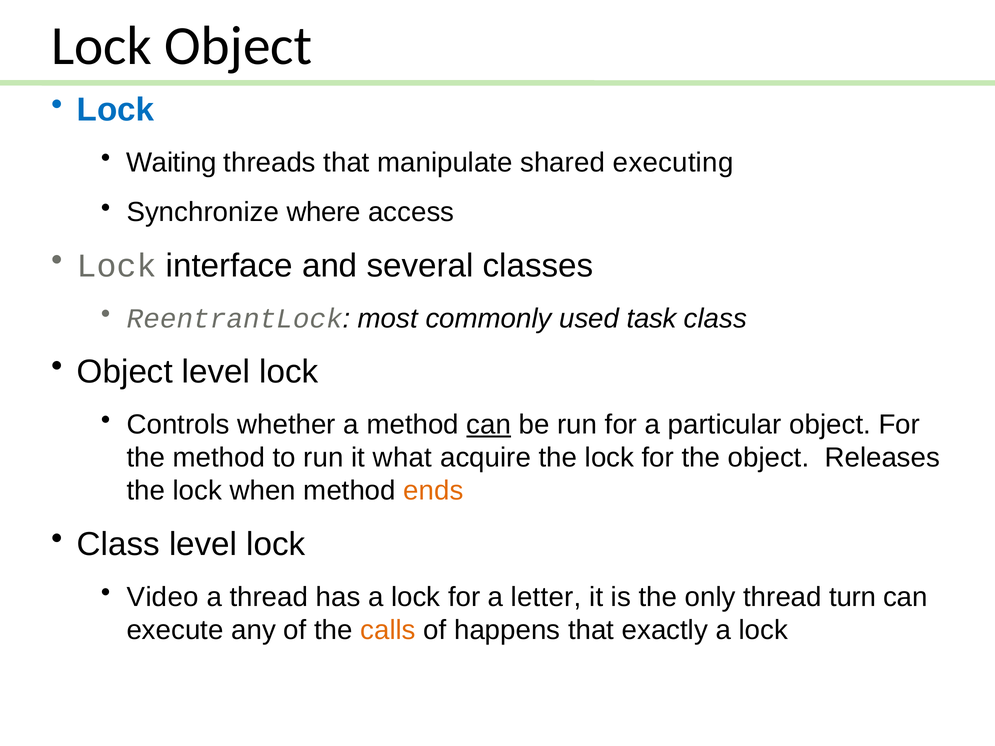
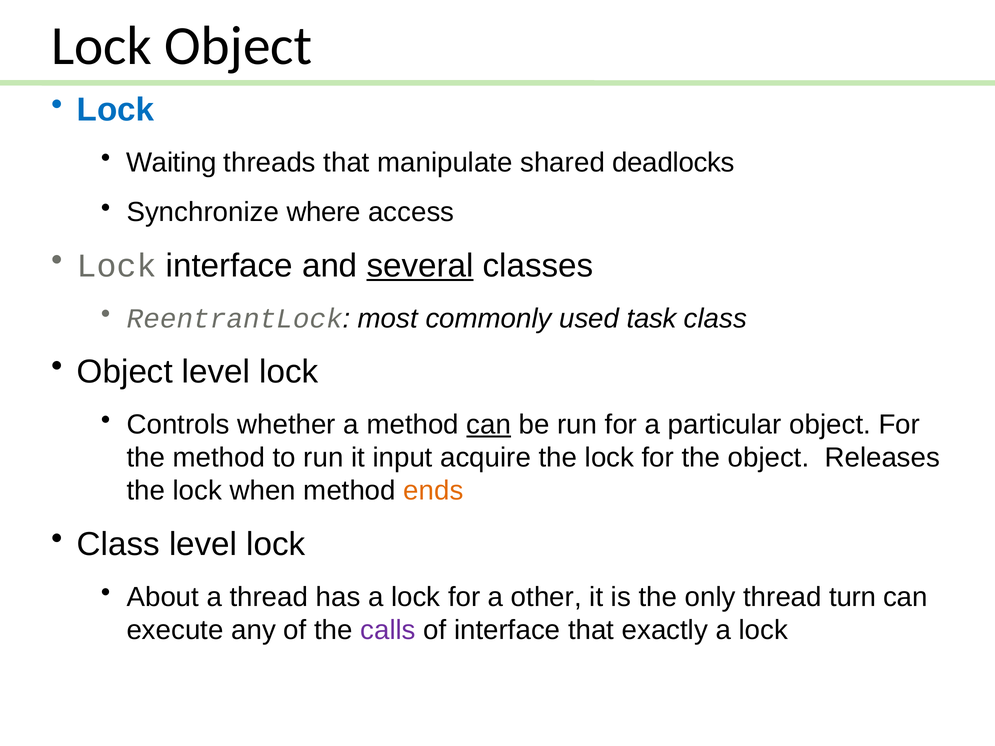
executing: executing -> deadlocks
several underline: none -> present
what: what -> input
Video: Video -> About
letter: letter -> other
calls colour: orange -> purple
of happens: happens -> interface
